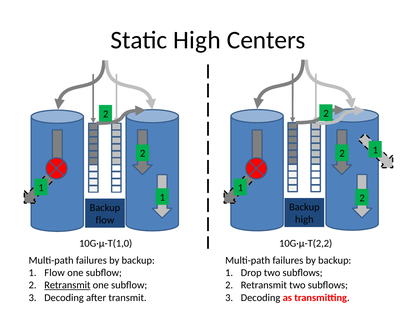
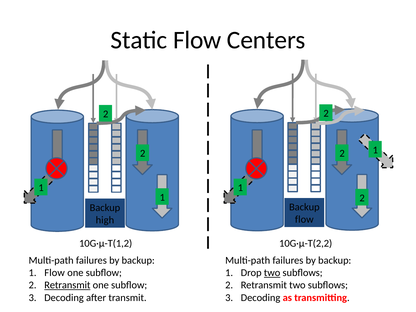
Static High: High -> Flow
high at (304, 220): high -> flow
flow at (105, 220): flow -> high
10G·μ-T(1,0: 10G·μ-T(1,0 -> 10G·μ-T(1,2
two at (272, 273) underline: none -> present
